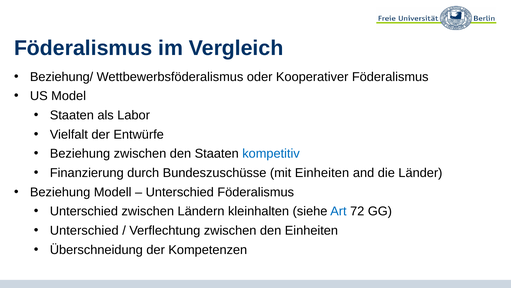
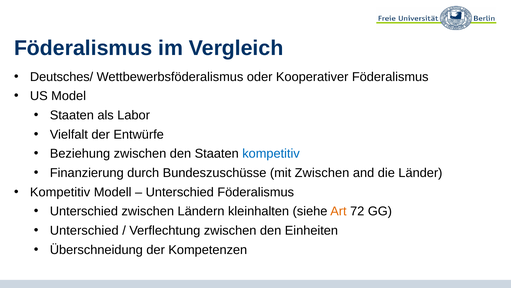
Beziehung/: Beziehung/ -> Deutsches/
mit Einheiten: Einheiten -> Zwischen
Beziehung at (60, 192): Beziehung -> Kompetitiv
Art colour: blue -> orange
